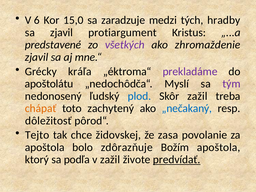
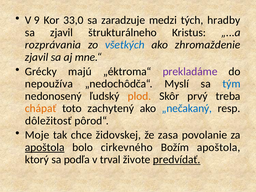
6: 6 -> 9
15,0: 15,0 -> 33,0
protiargument: protiargument -> štrukturálneho
predstavené: predstavené -> rozprávania
všetkých colour: purple -> blue
kráľa: kráľa -> majú
apoštolátu: apoštolátu -> nepoužíva
tým colour: purple -> blue
plod colour: blue -> orange
Skôr zažil: zažil -> prvý
Tejto: Tejto -> Moje
apoštola at (45, 147) underline: none -> present
zdôrazňuje: zdôrazňuje -> cirkevného
v zažil: zažil -> trval
